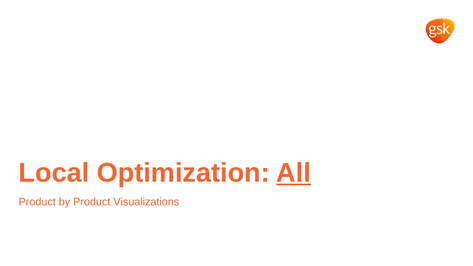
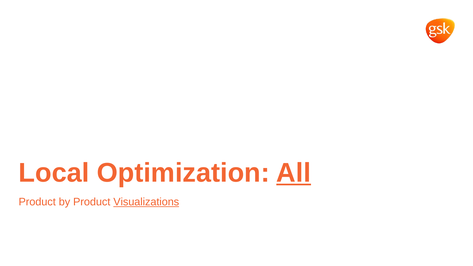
Visualizations underline: none -> present
